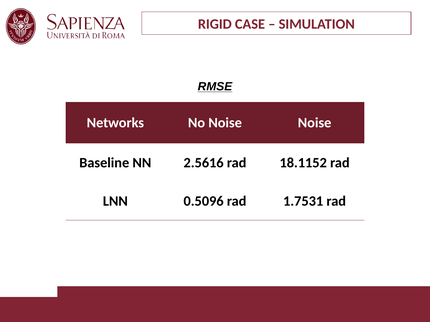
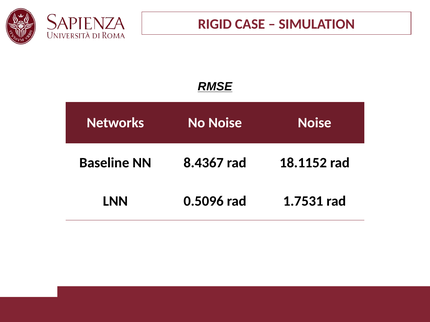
2.5616: 2.5616 -> 8.4367
